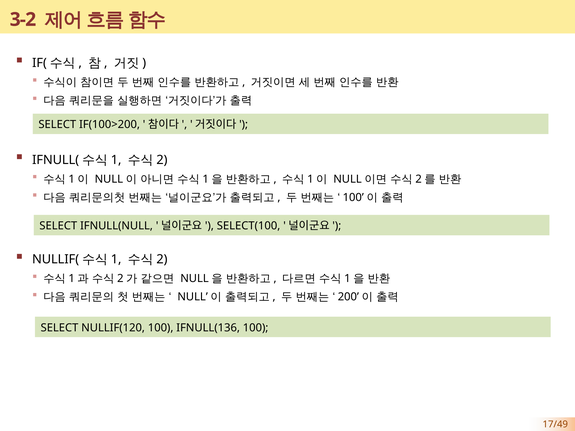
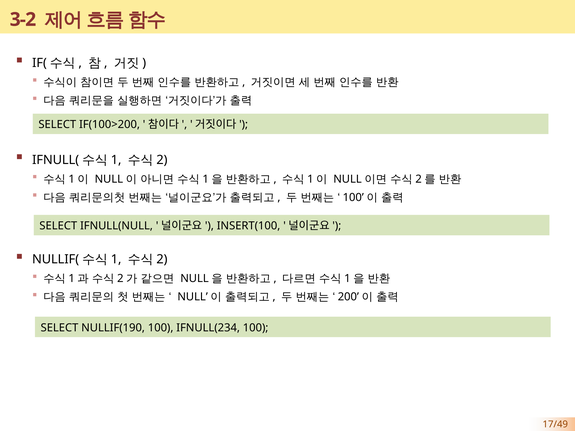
SELECT(100: SELECT(100 -> INSERT(100
NULLIF(120: NULLIF(120 -> NULLIF(190
IFNULL(136: IFNULL(136 -> IFNULL(234
